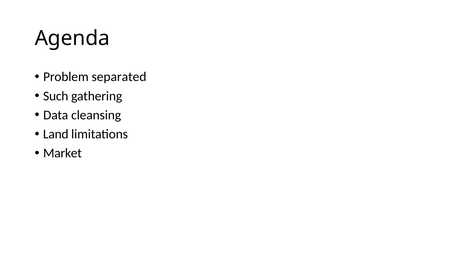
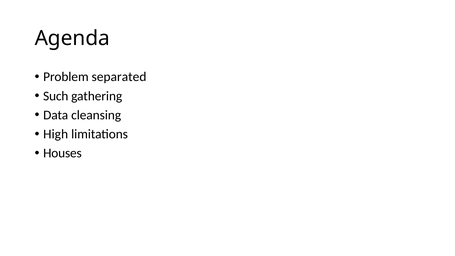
Land: Land -> High
Market: Market -> Houses
